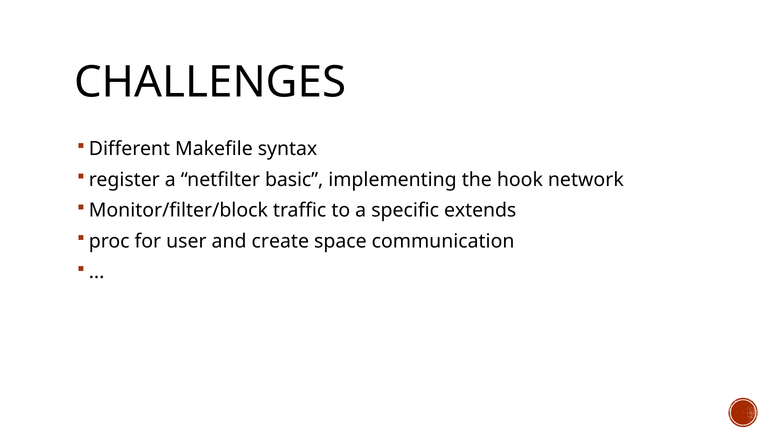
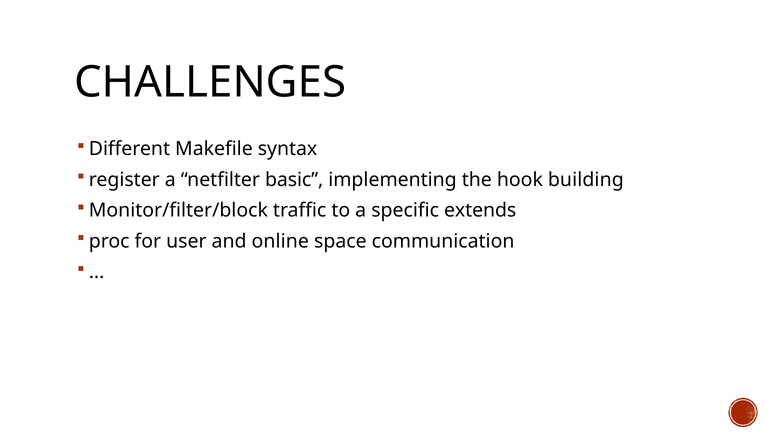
network: network -> building
create: create -> online
